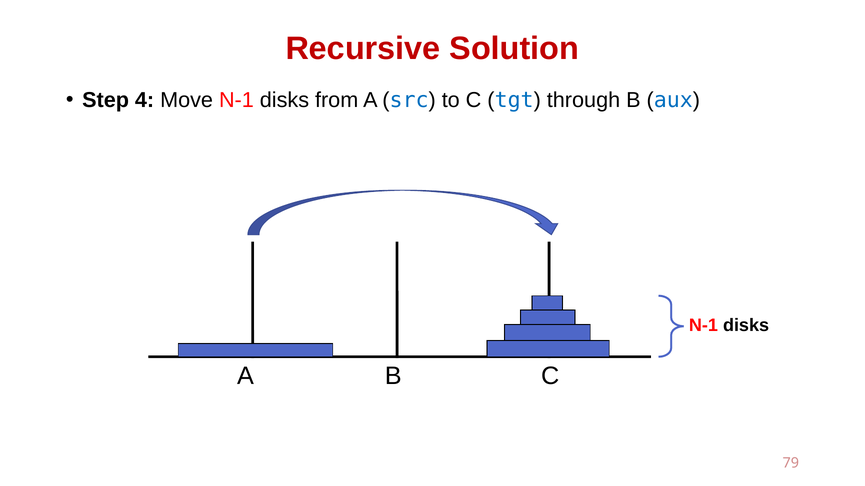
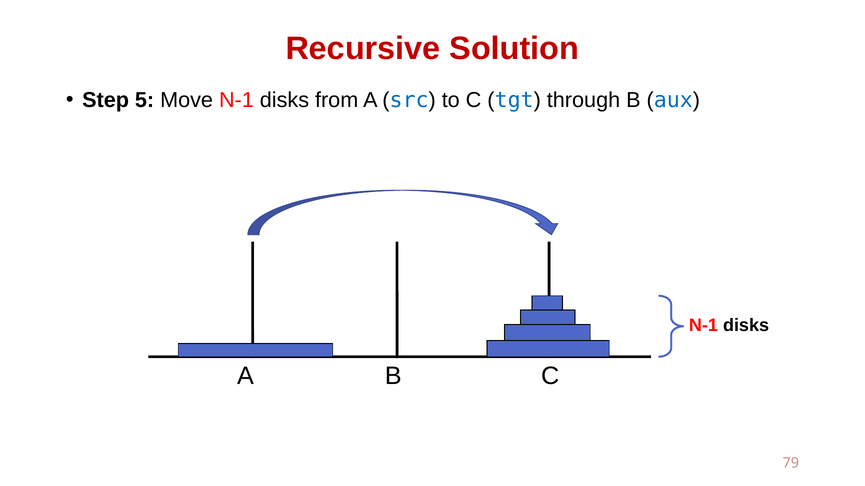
4: 4 -> 5
